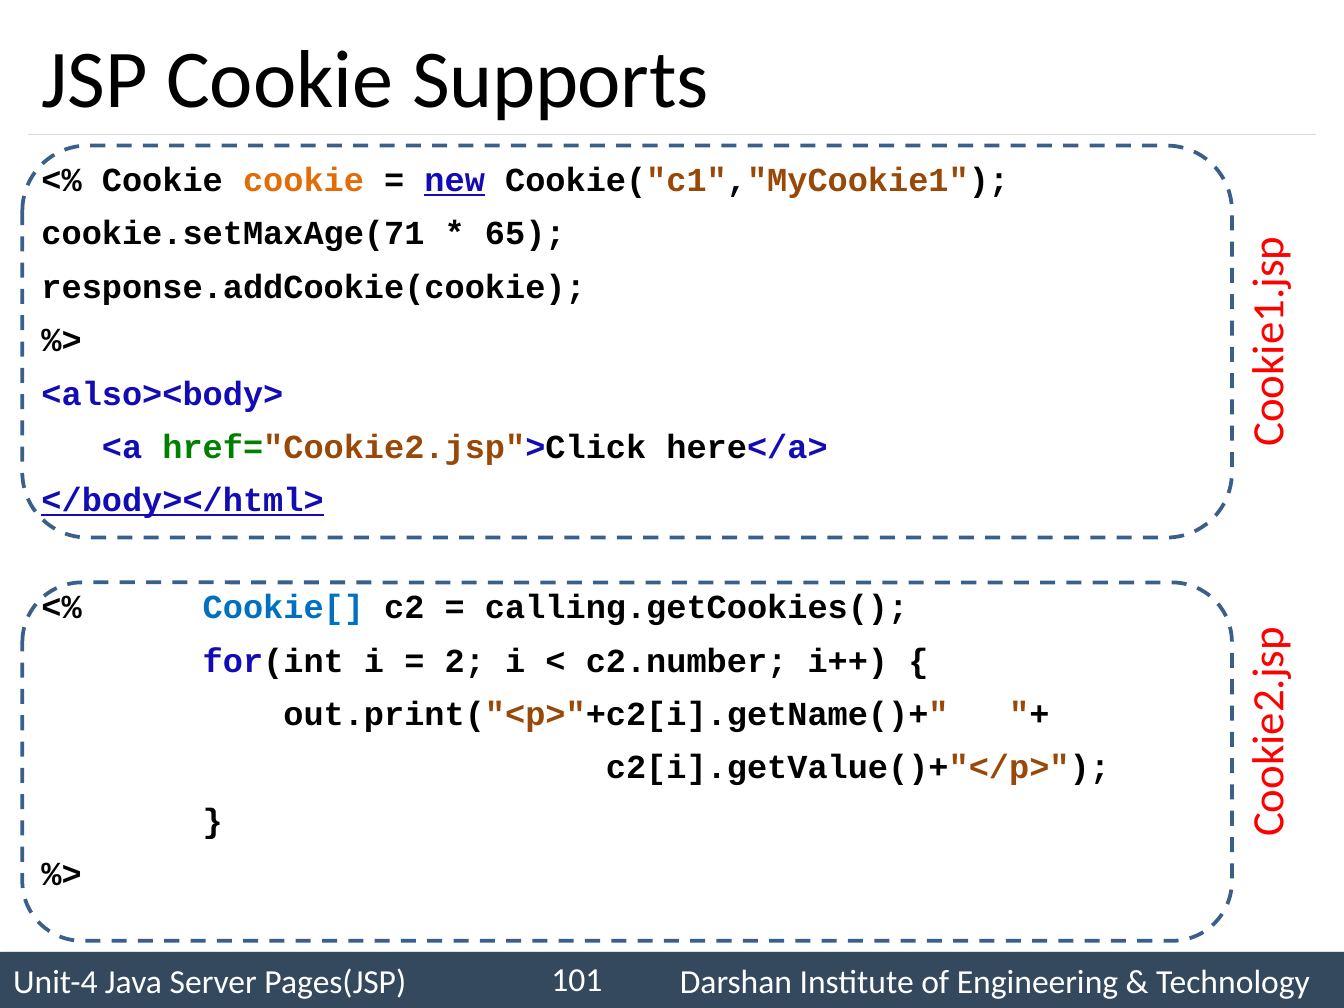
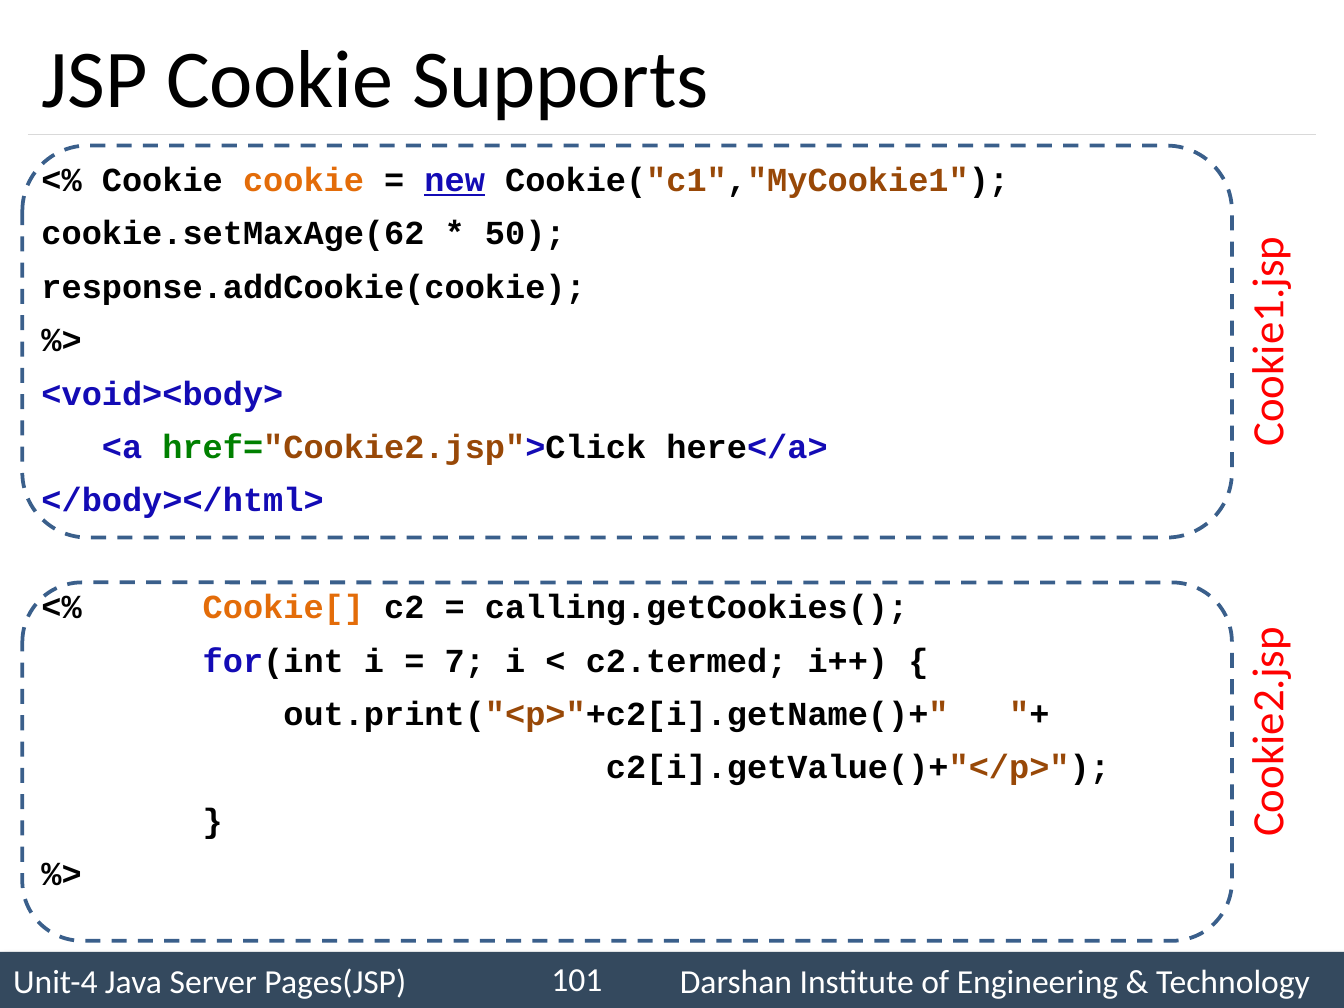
cookie.setMaxAge(71: cookie.setMaxAge(71 -> cookie.setMaxAge(62
65: 65 -> 50
<also><body>: <also><body> -> <void><body>
</body></html> underline: present -> none
Cookie[ colour: blue -> orange
2 at (465, 661): 2 -> 7
c2.number: c2.number -> c2.termed
